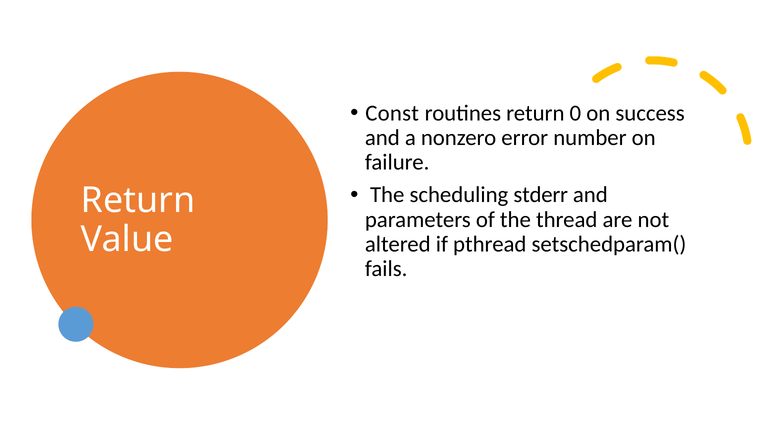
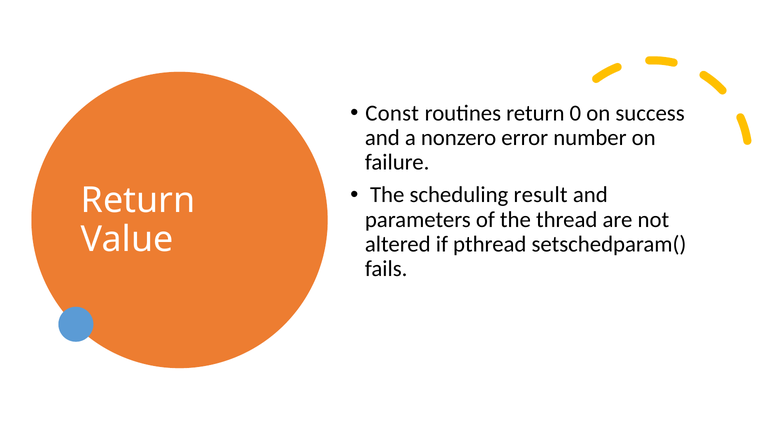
stderr: stderr -> result
